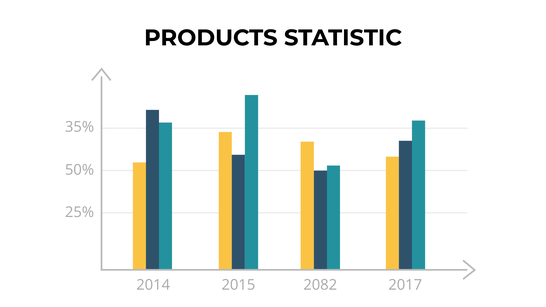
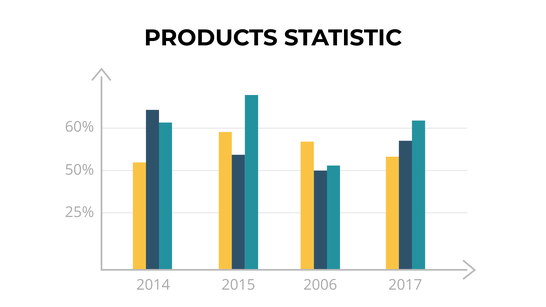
35%: 35% -> 60%
2082: 2082 -> 2006
